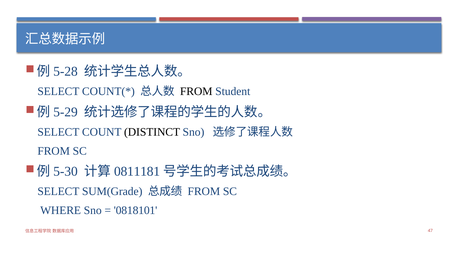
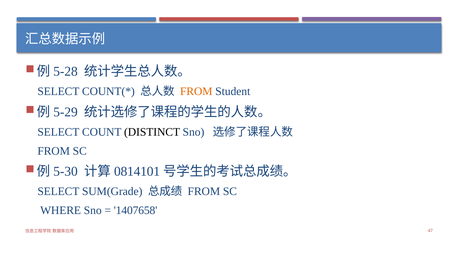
FROM at (196, 91) colour: black -> orange
0811181: 0811181 -> 0814101
0818101: 0818101 -> 1407658
